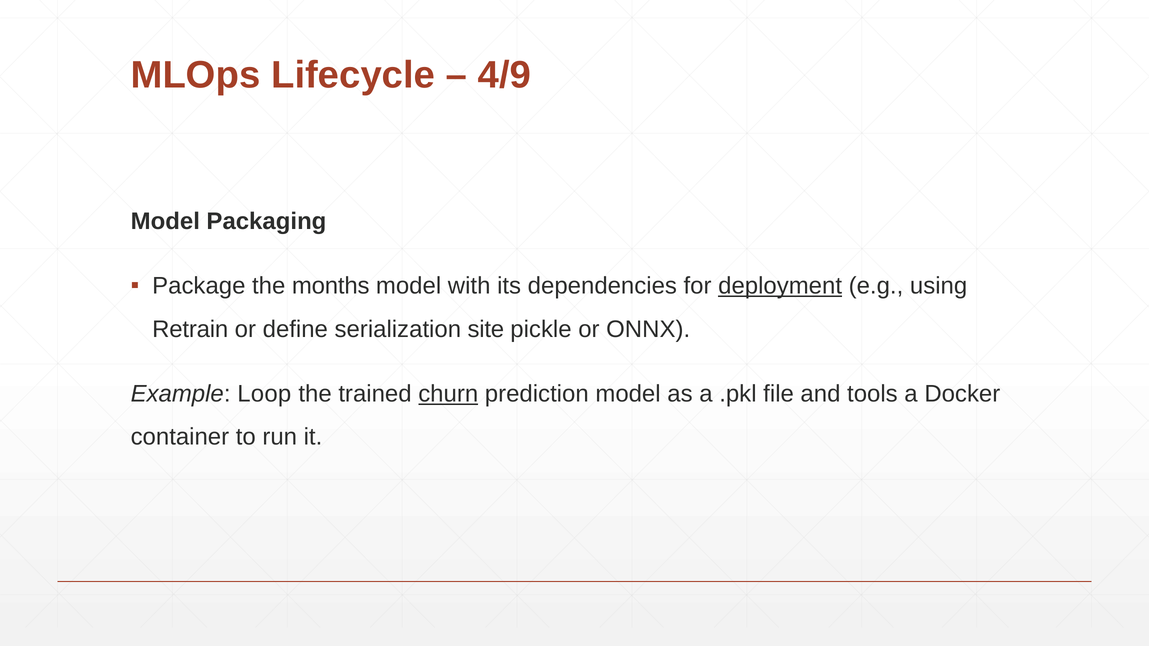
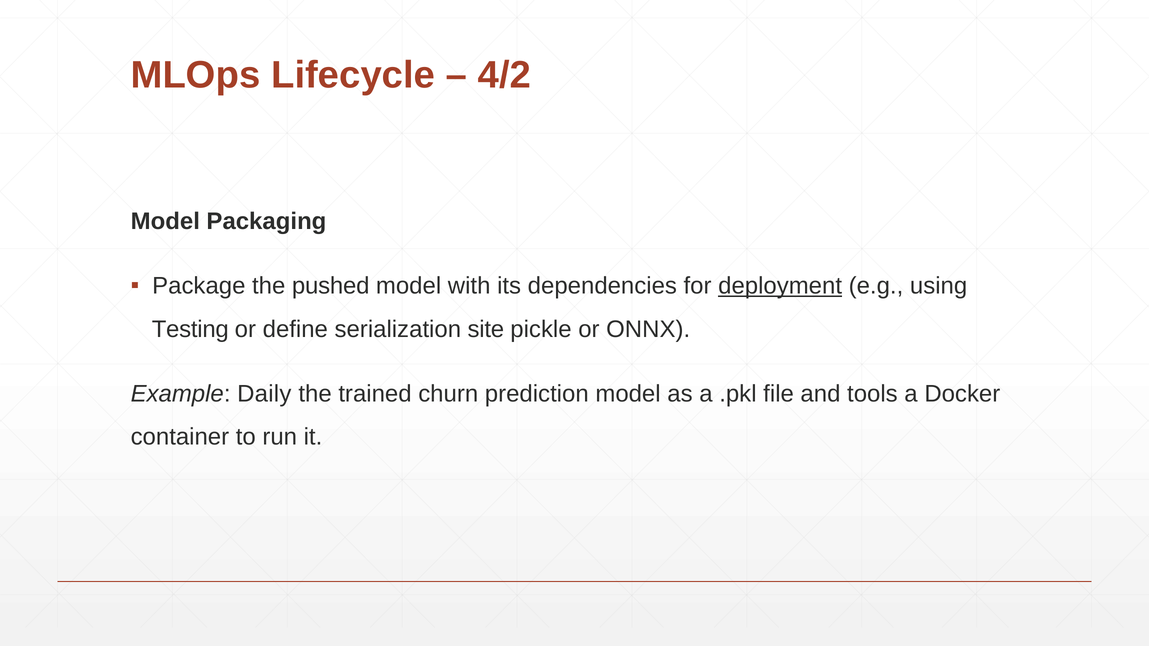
4/9: 4/9 -> 4/2
months: months -> pushed
Retrain: Retrain -> Testing
Loop: Loop -> Daily
churn underline: present -> none
